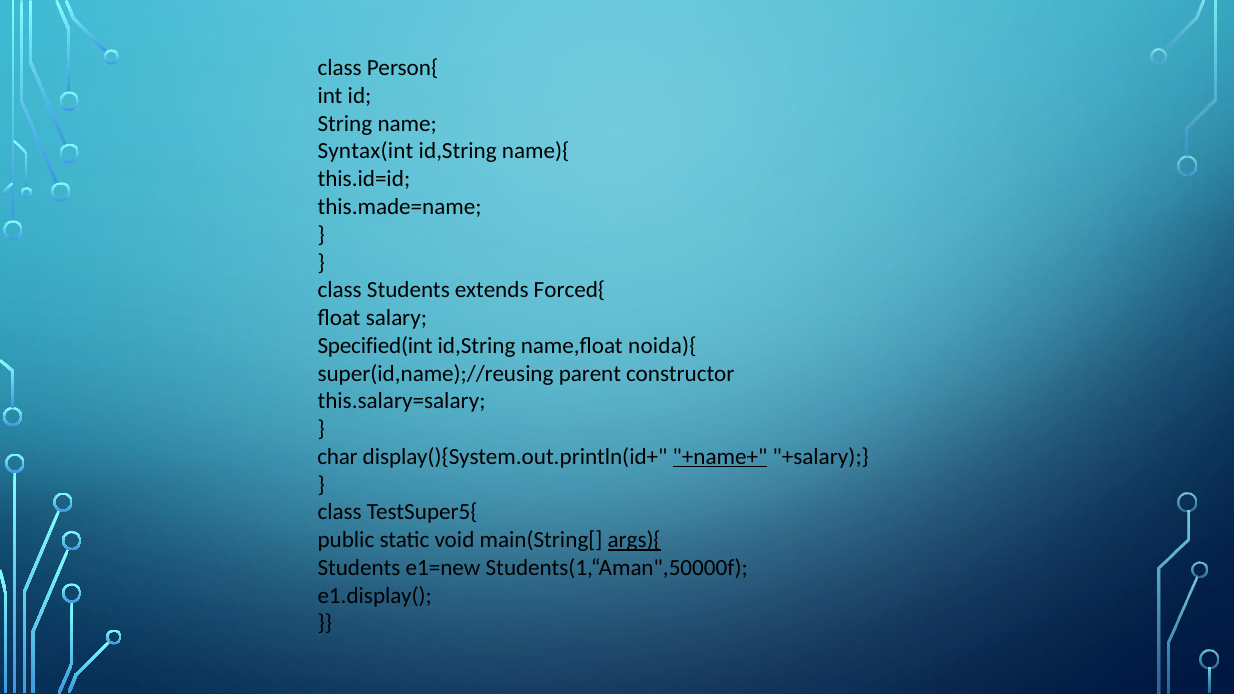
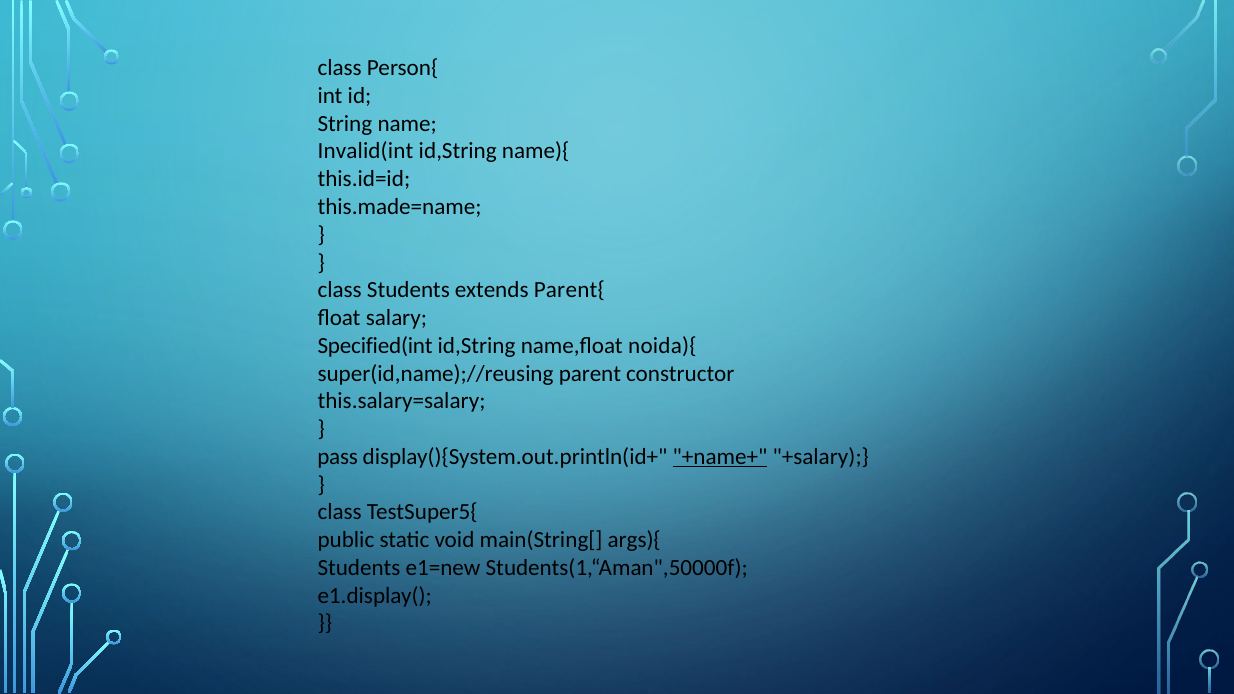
Syntax(int: Syntax(int -> Invalid(int
Forced{: Forced{ -> Parent{
char: char -> pass
args){ underline: present -> none
